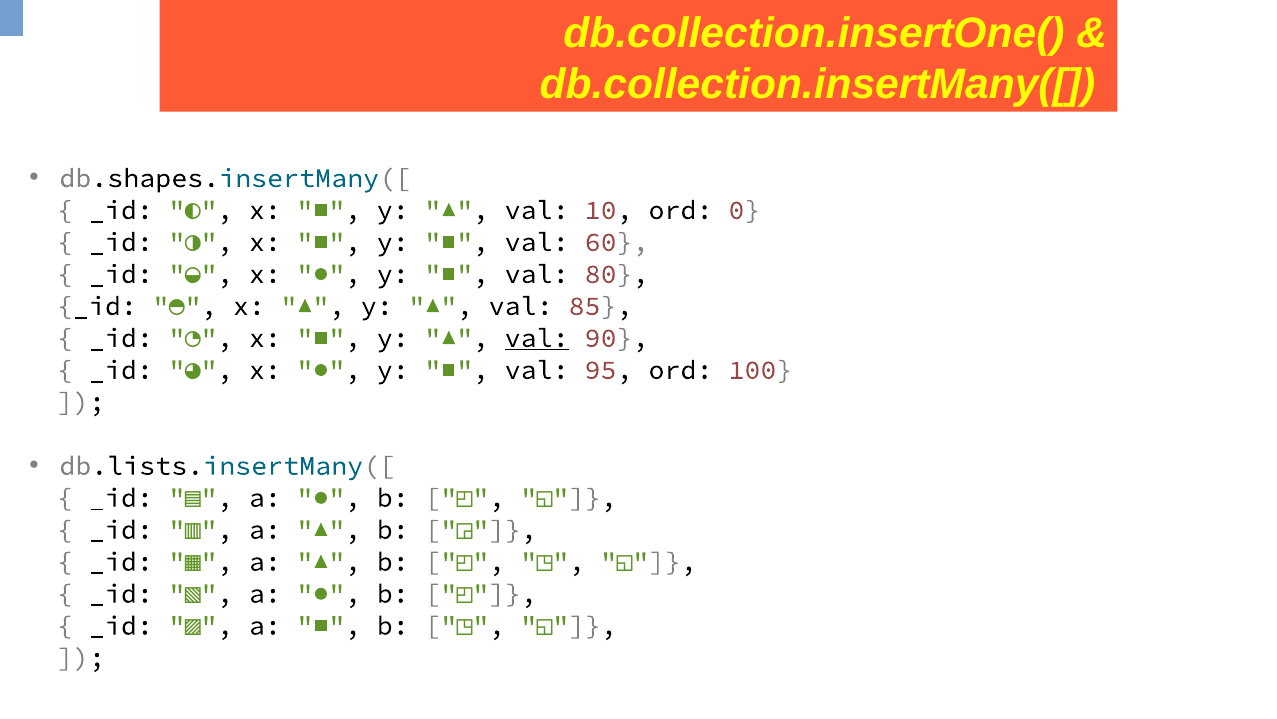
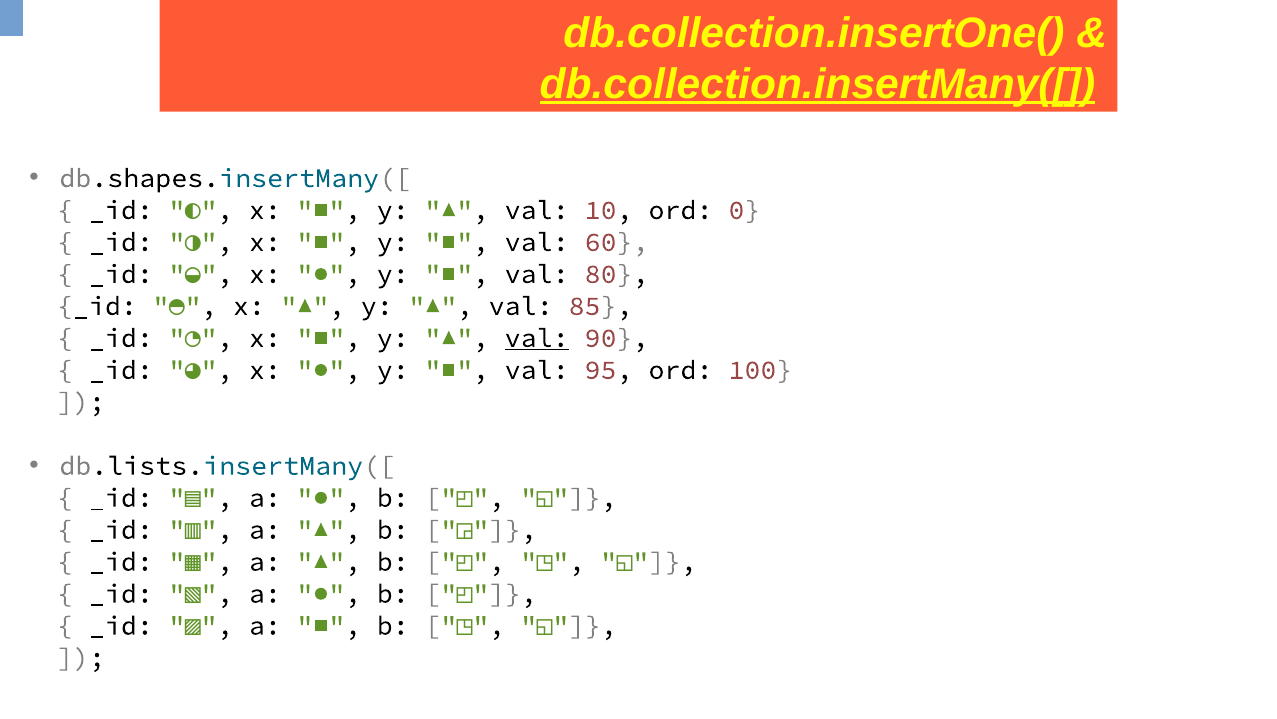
db.collection.insertMany([ underline: none -> present
